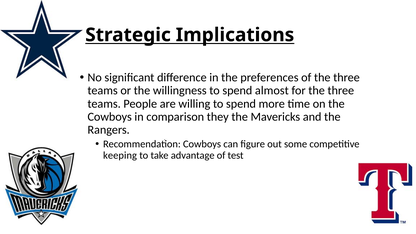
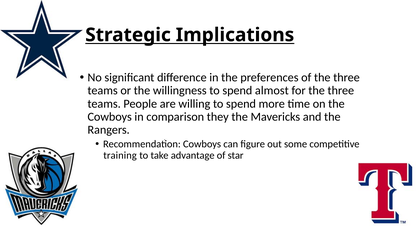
keeping: keeping -> training
test: test -> star
